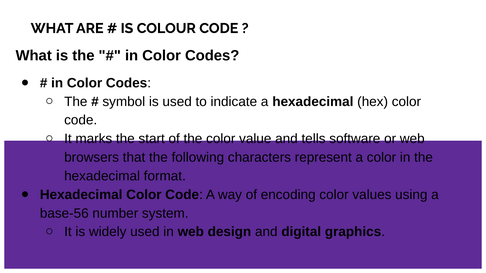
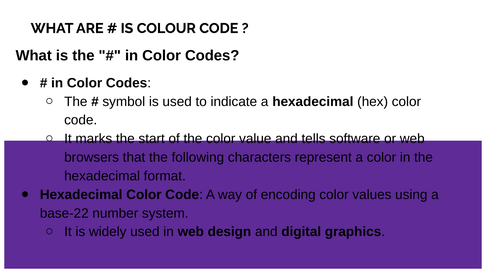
base-56: base-56 -> base-22
